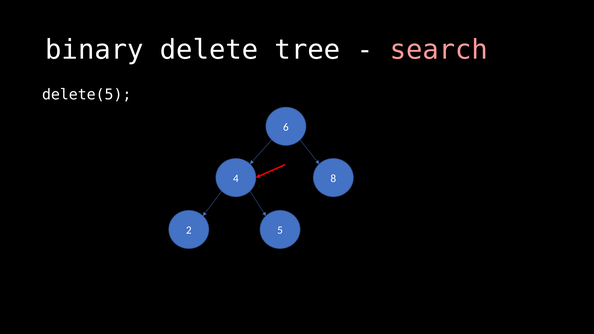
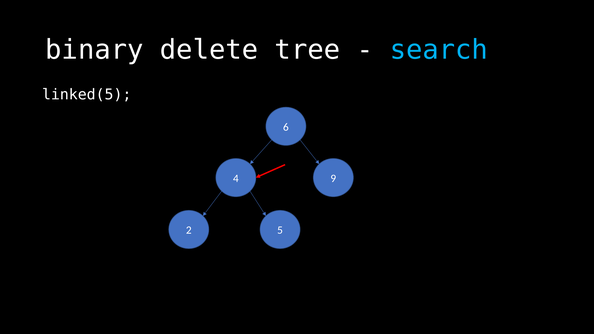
search colour: pink -> light blue
delete(5: delete(5 -> linked(5
8: 8 -> 9
